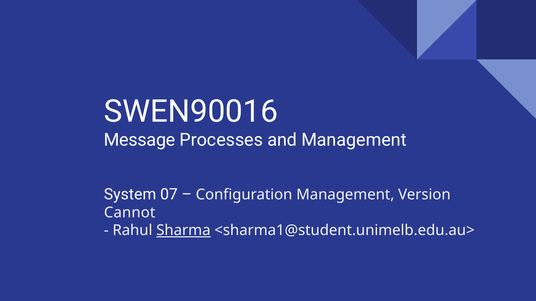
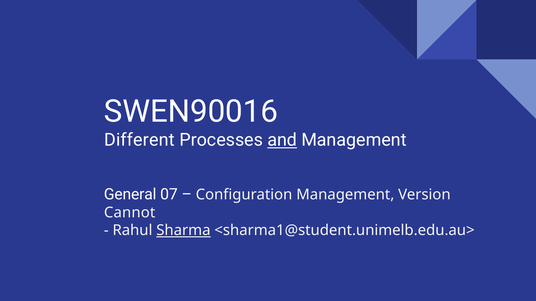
Message: Message -> Different
and underline: none -> present
System: System -> General
